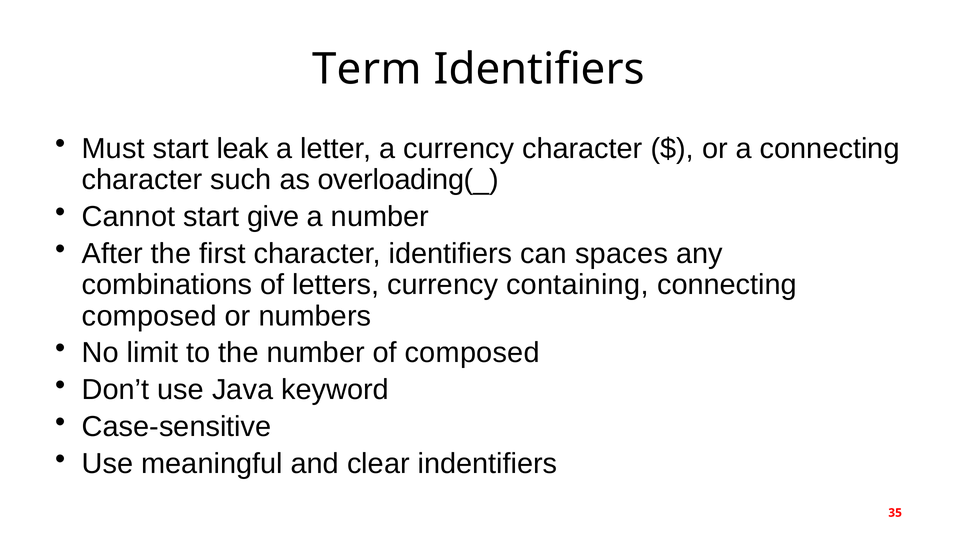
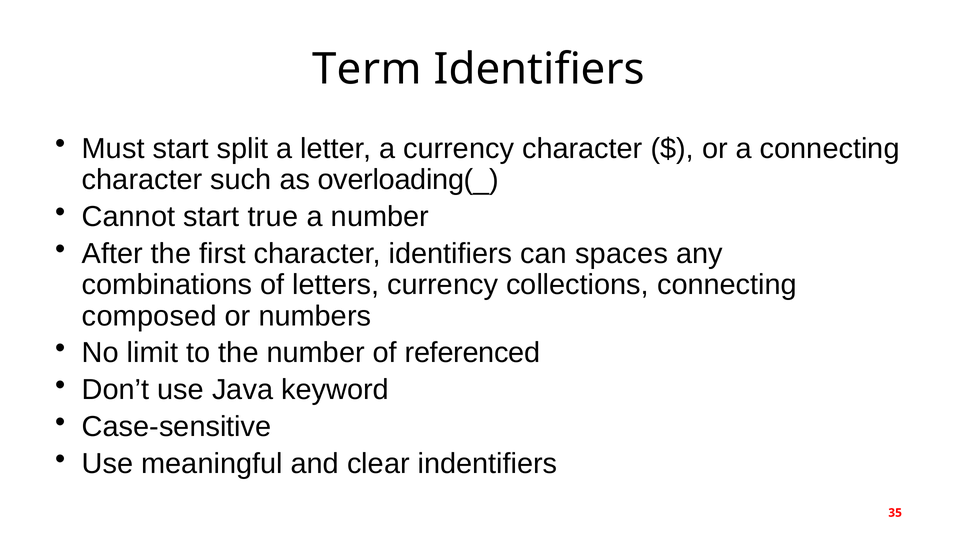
leak: leak -> split
give: give -> true
containing: containing -> collections
of composed: composed -> referenced
